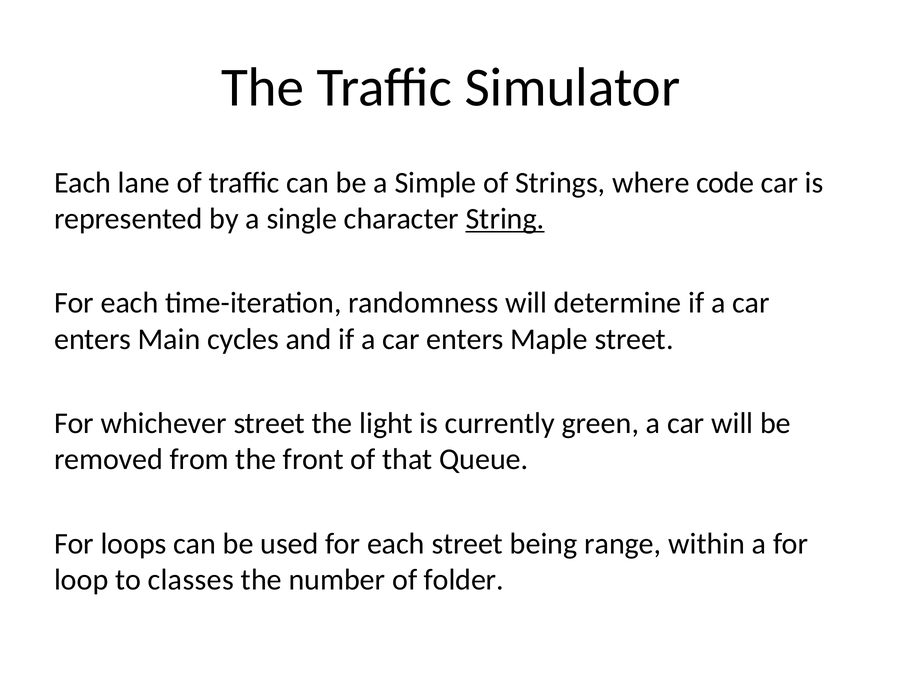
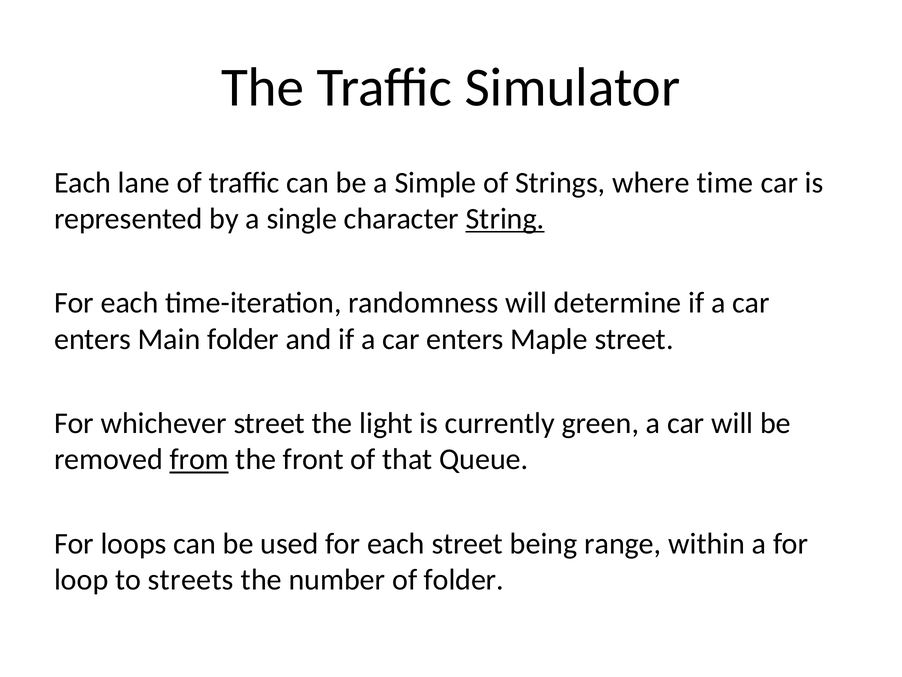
code: code -> time
Main cycles: cycles -> folder
from underline: none -> present
classes: classes -> streets
